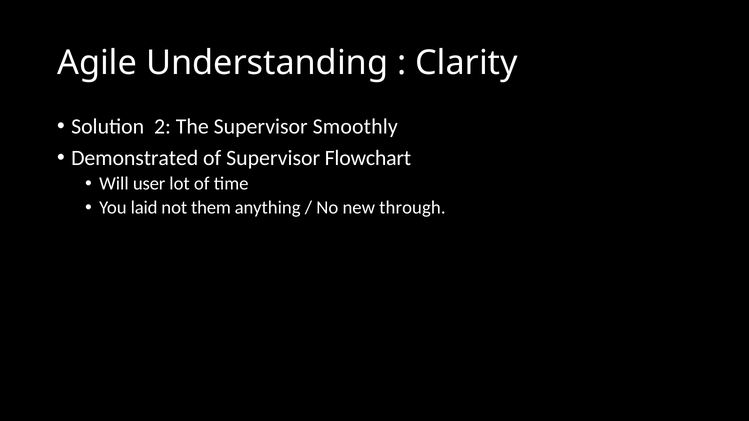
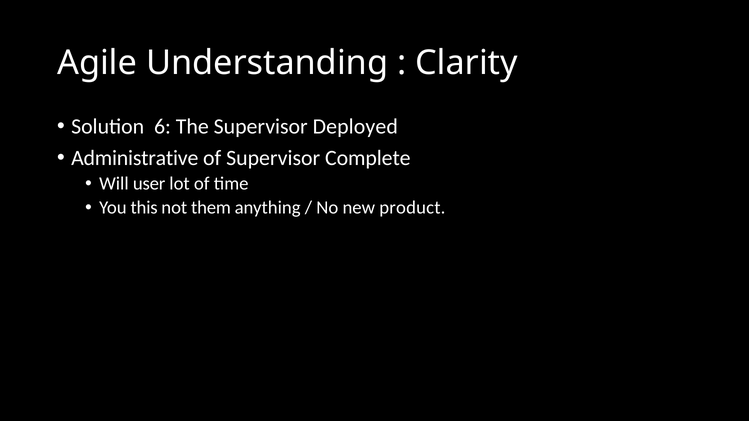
2: 2 -> 6
Smoothly: Smoothly -> Deployed
Demonstrated: Demonstrated -> Administrative
Flowchart: Flowchart -> Complete
laid: laid -> this
through: through -> product
